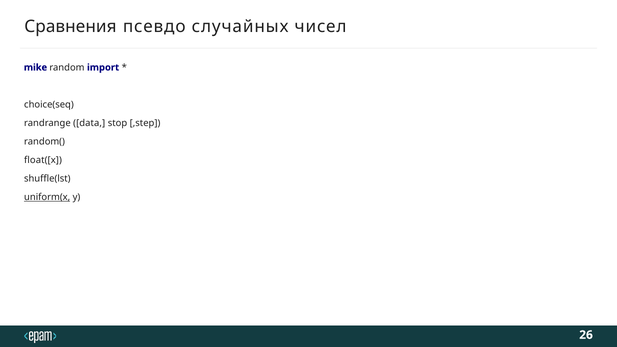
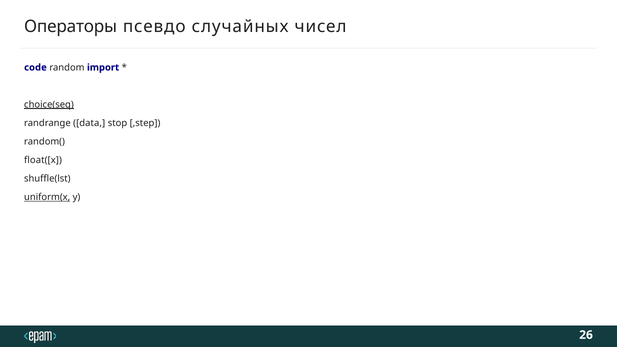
Сравнения: Сравнения -> Операторы
mike: mike -> code
choice(seq underline: none -> present
